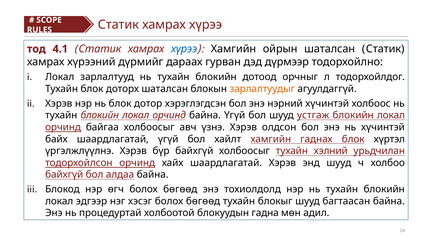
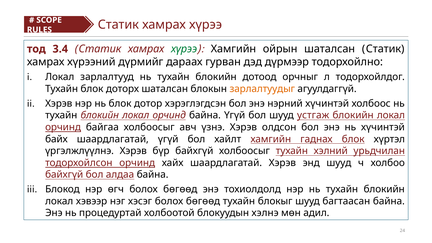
4.1: 4.1 -> 3.4
хүрээ at (184, 49) colour: blue -> green
эдгээр: эдгээр -> хэвээр
гадна: гадна -> хэлнэ
